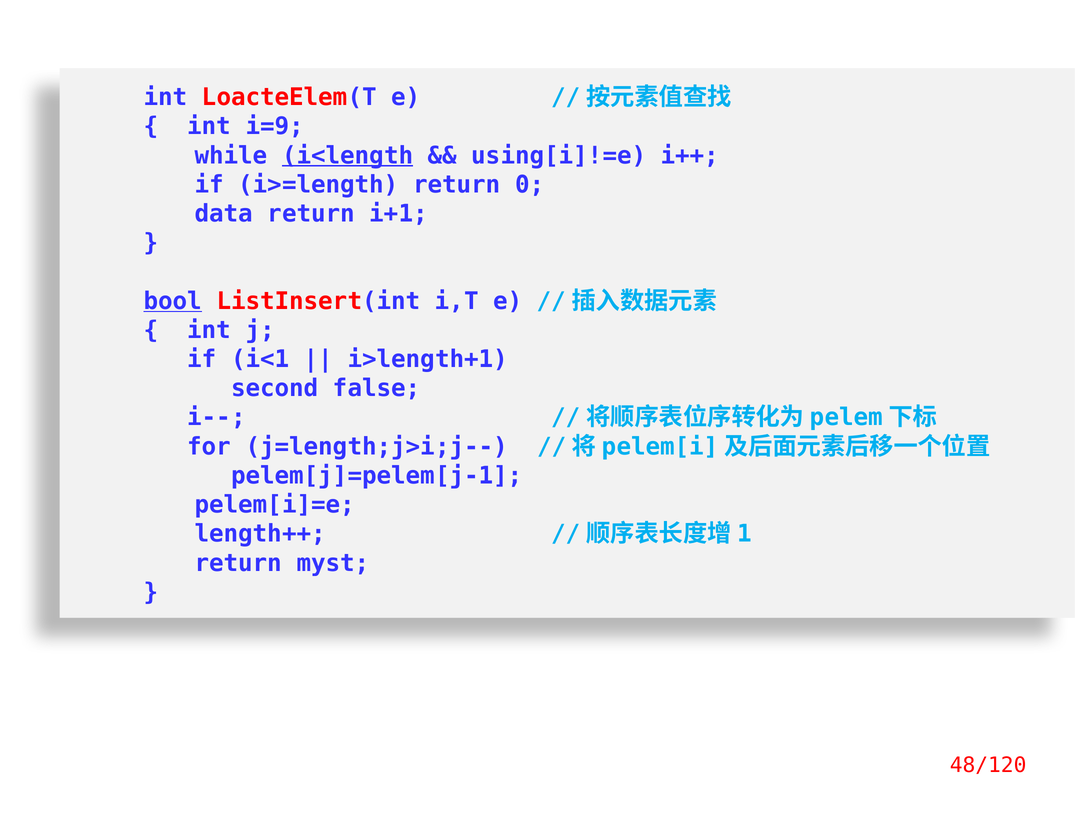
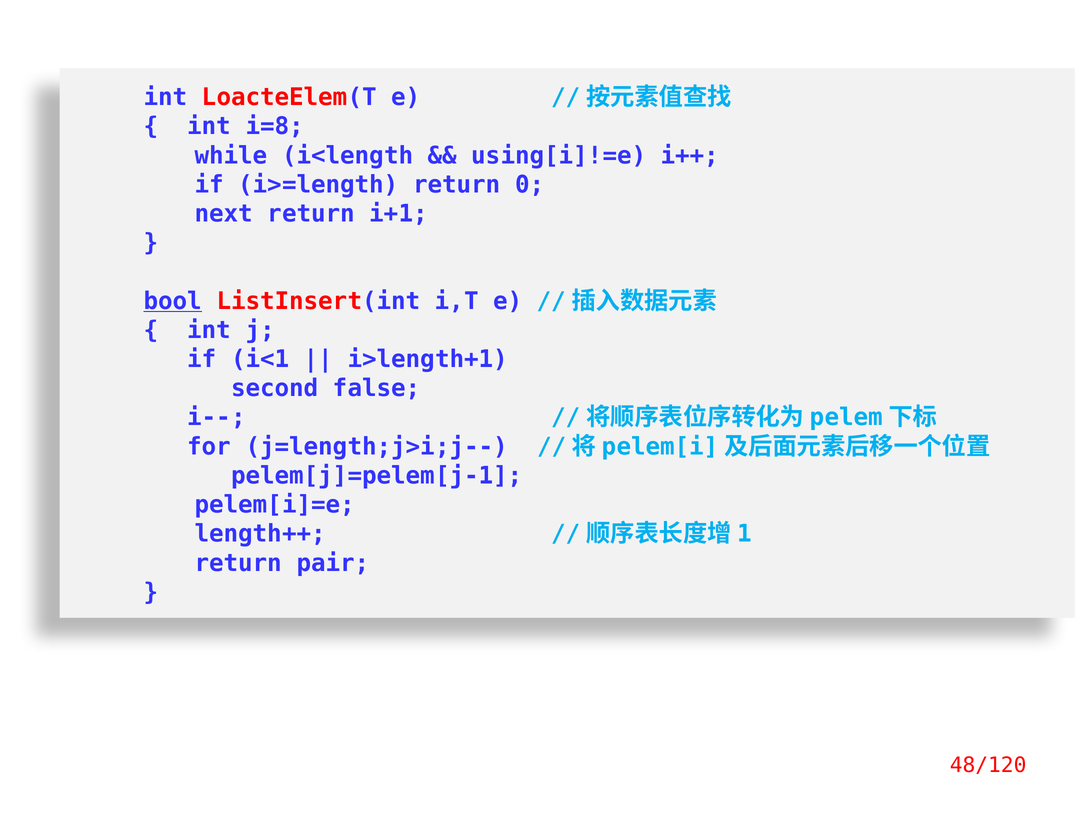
i=9: i=9 -> i=8
i<length underline: present -> none
data: data -> next
myst: myst -> pair
